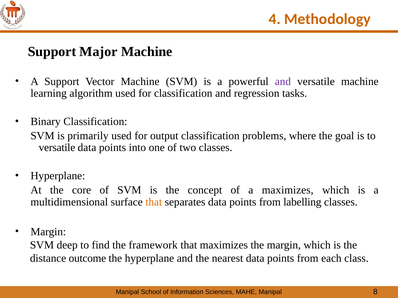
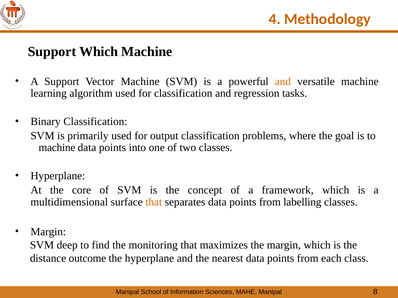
Support Major: Major -> Which
and at (283, 82) colour: purple -> orange
versatile at (57, 148): versatile -> machine
a maximizes: maximizes -> framework
framework: framework -> monitoring
